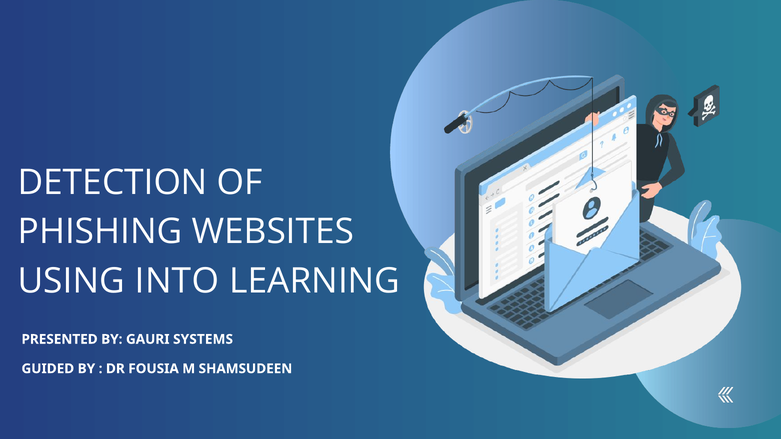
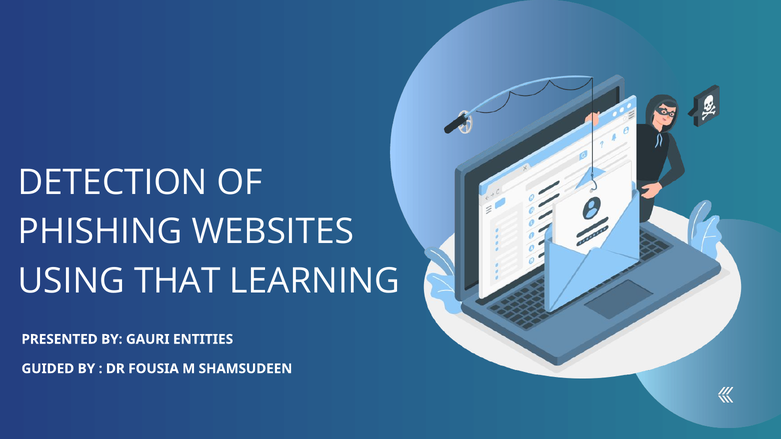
INTO: INTO -> THAT
SYSTEMS: SYSTEMS -> ENTITIES
